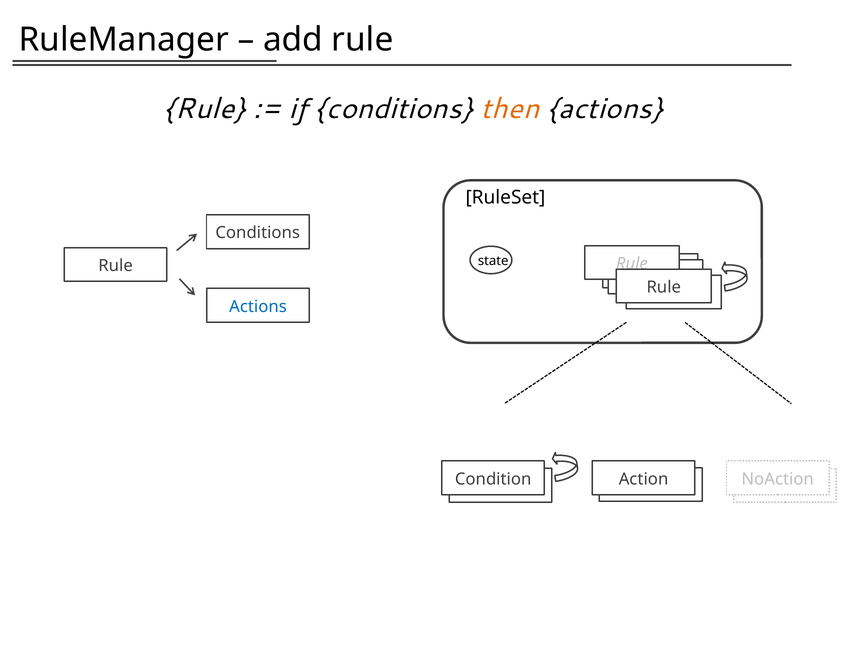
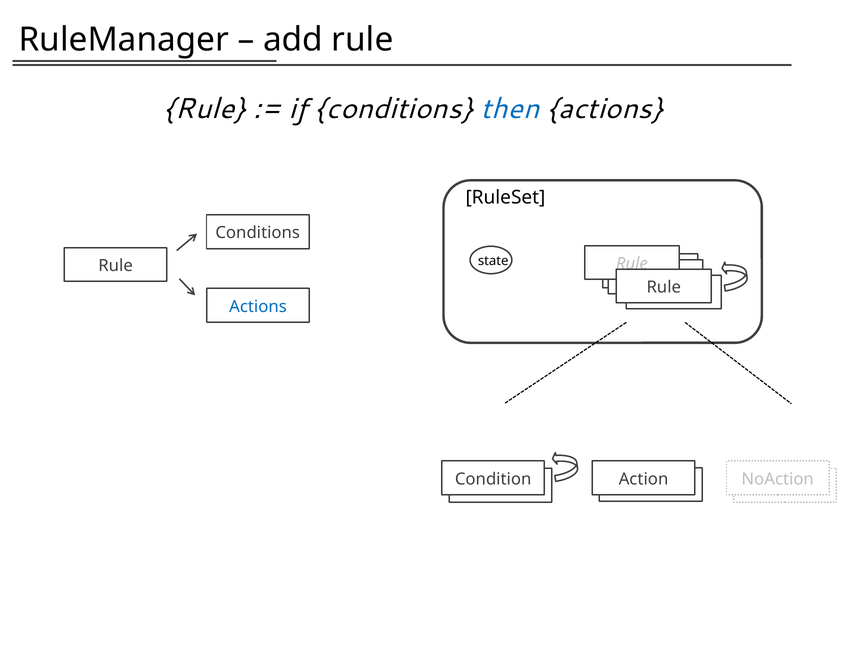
then colour: orange -> blue
